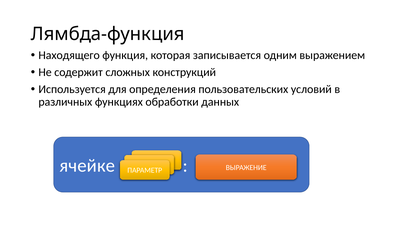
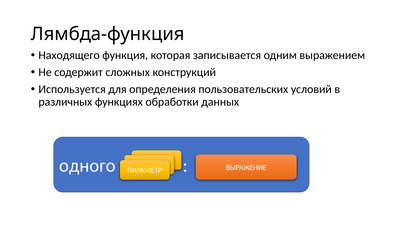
ячейке: ячейке -> одного
